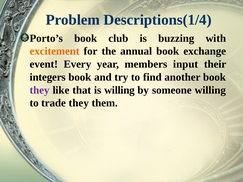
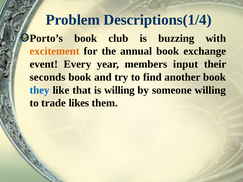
integers: integers -> seconds
they at (40, 90) colour: purple -> blue
trade they: they -> likes
